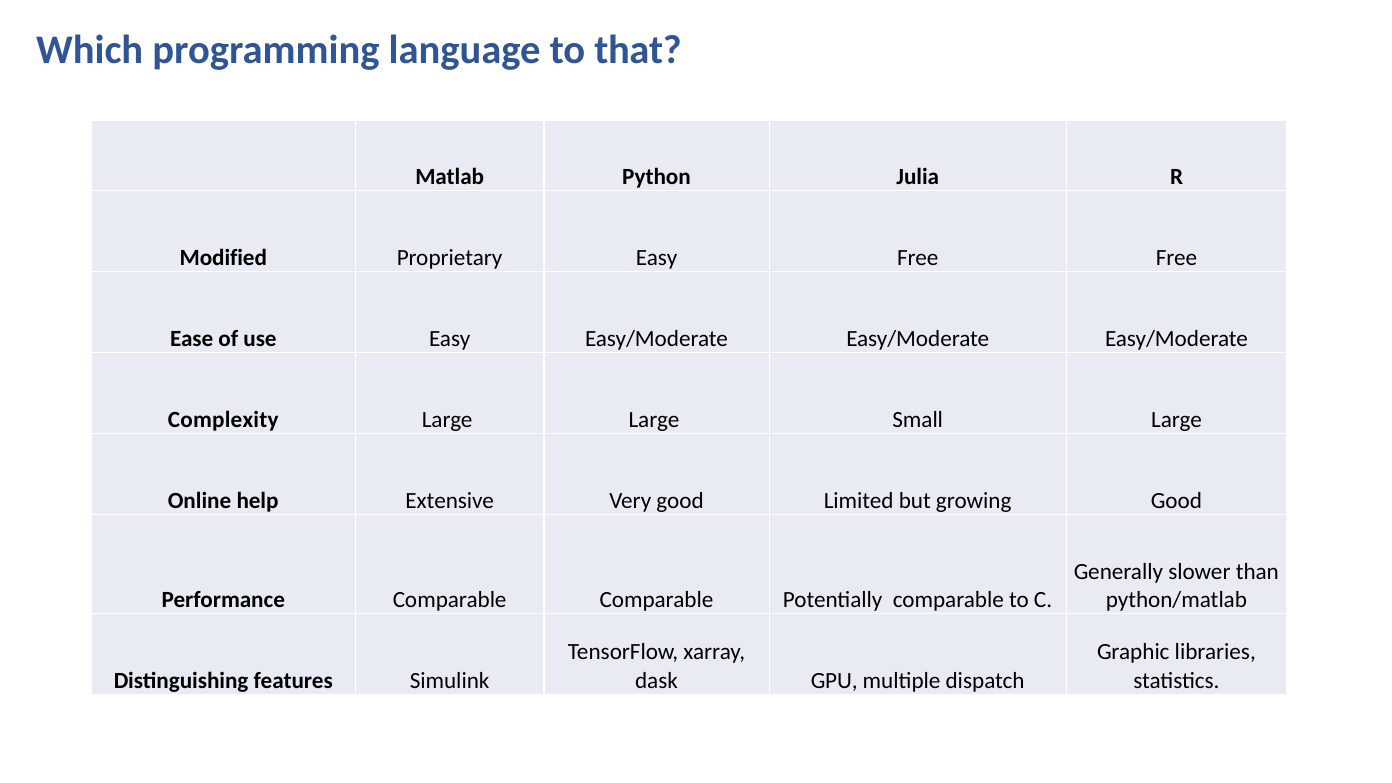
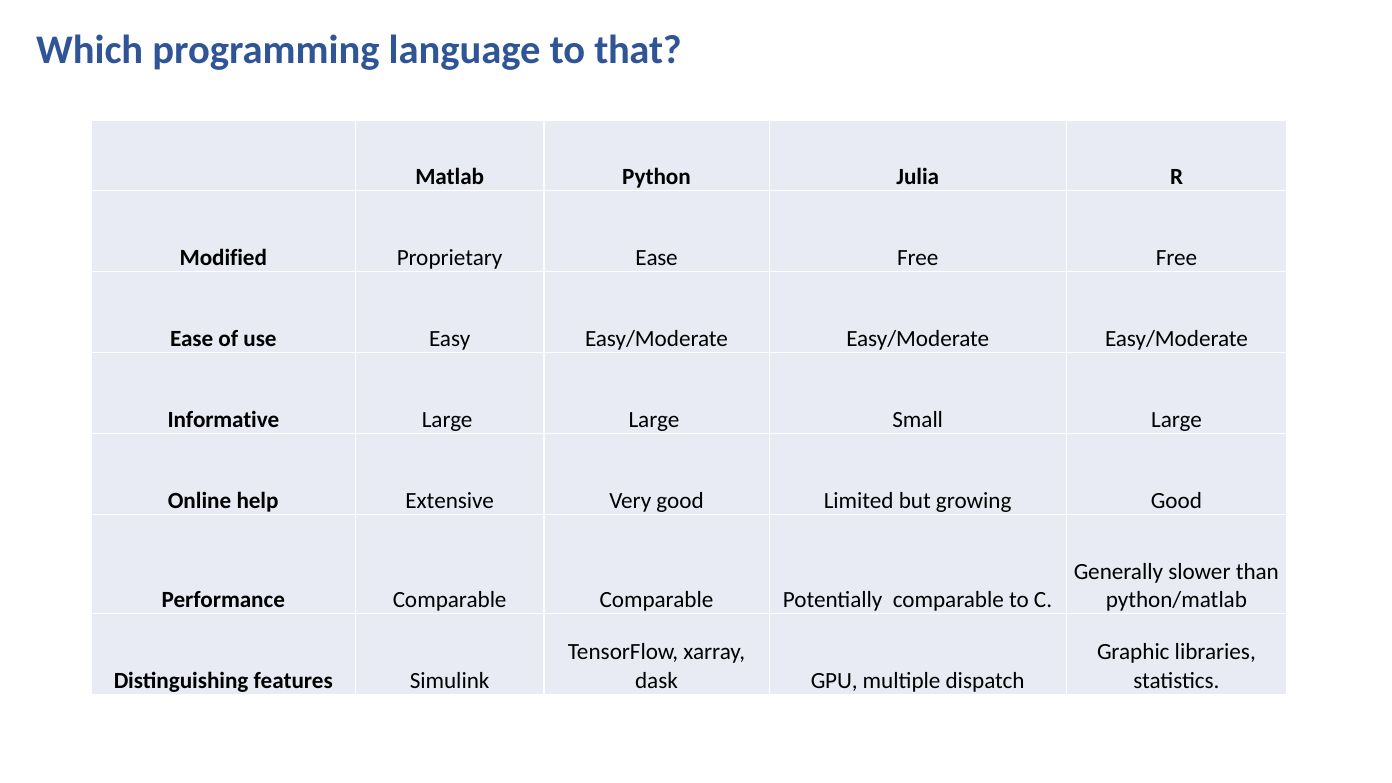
Proprietary Easy: Easy -> Ease
Complexity: Complexity -> Informative
